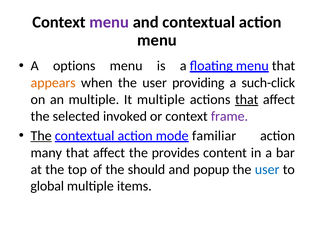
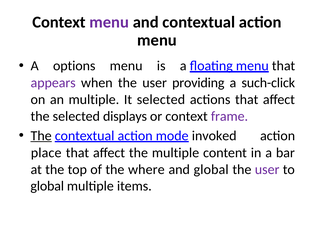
appears colour: orange -> purple
It multiple: multiple -> selected
that at (247, 100) underline: present -> none
invoked: invoked -> displays
familiar: familiar -> invoked
many: many -> place
the provides: provides -> multiple
should: should -> where
and popup: popup -> global
user at (267, 170) colour: blue -> purple
